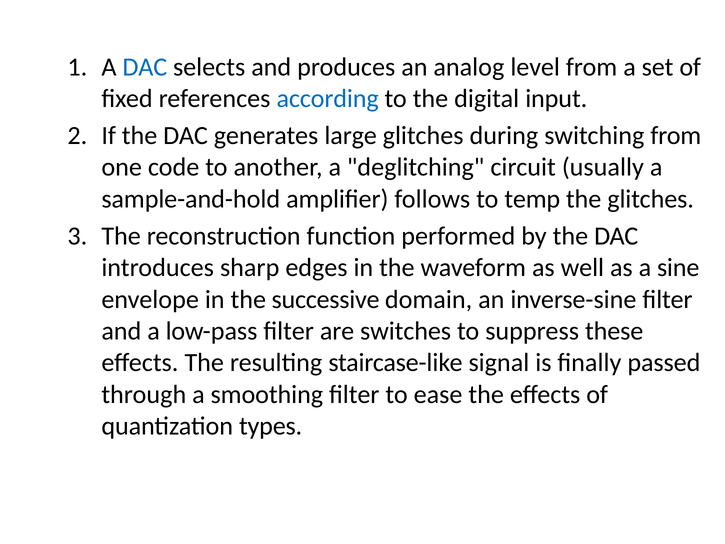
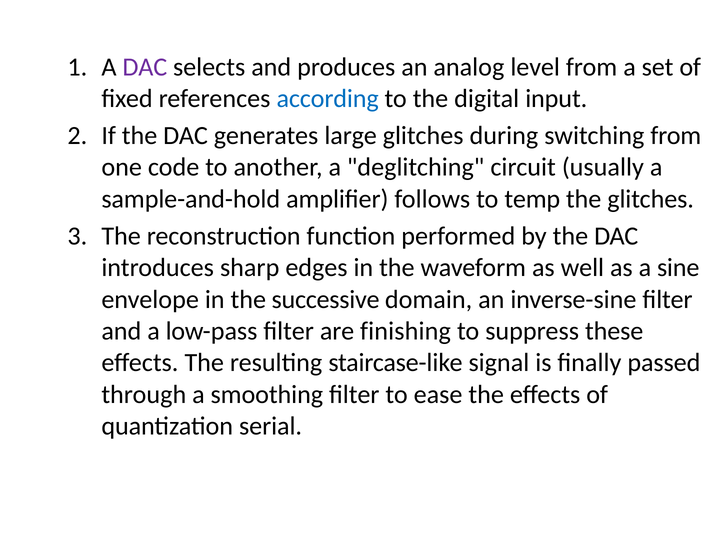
DAC at (145, 67) colour: blue -> purple
switches: switches -> finishing
types: types -> serial
